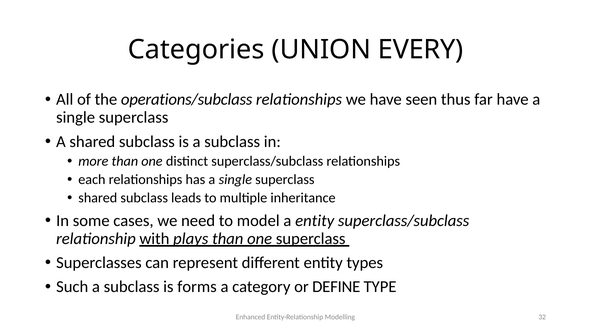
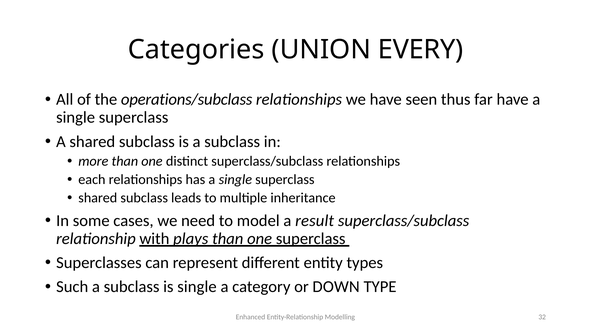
a entity: entity -> result
is forms: forms -> single
DEFINE: DEFINE -> DOWN
